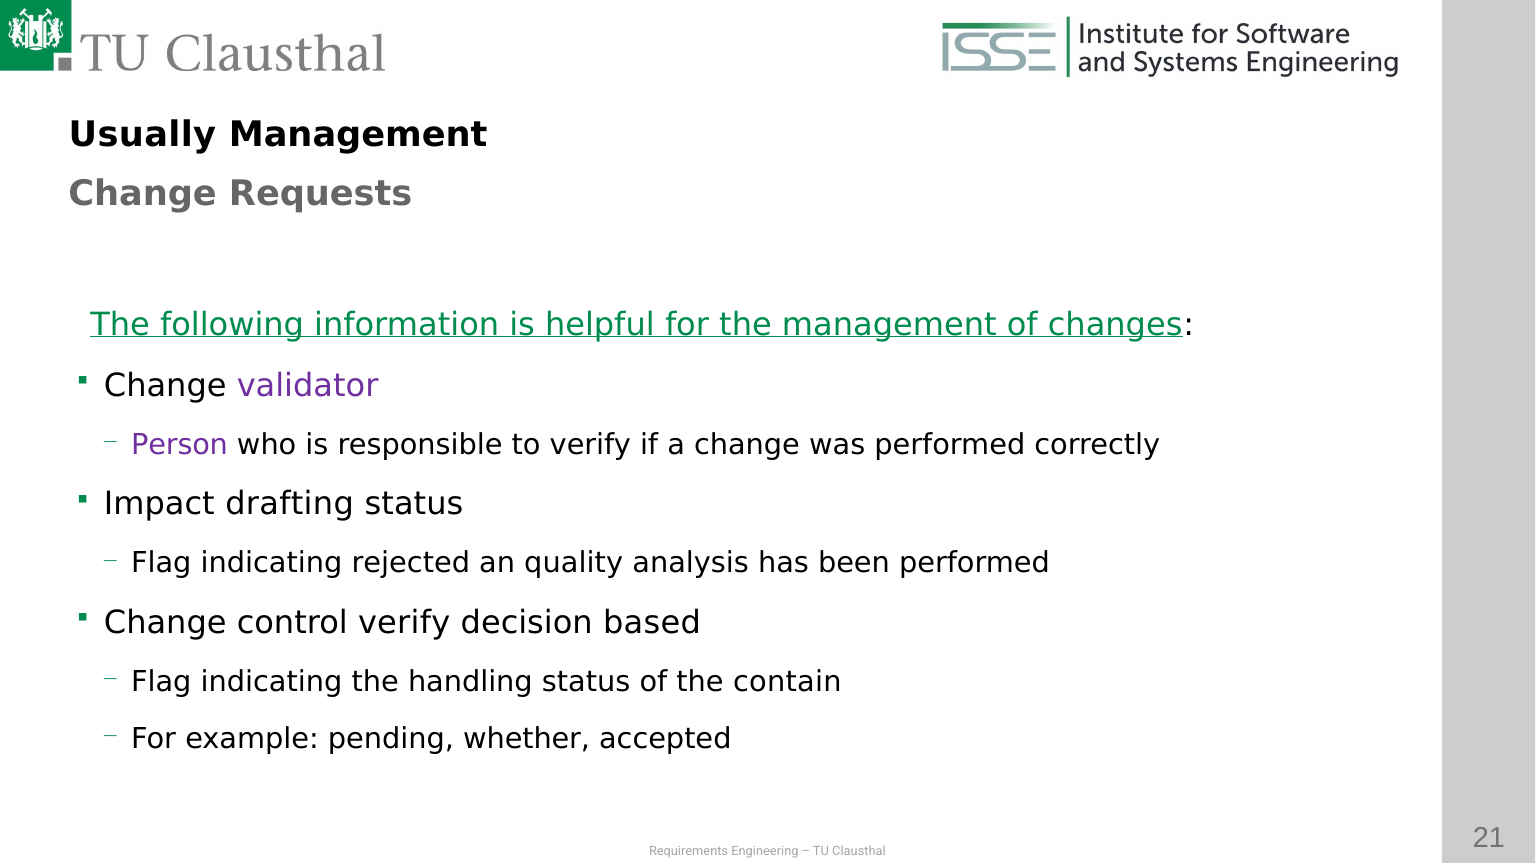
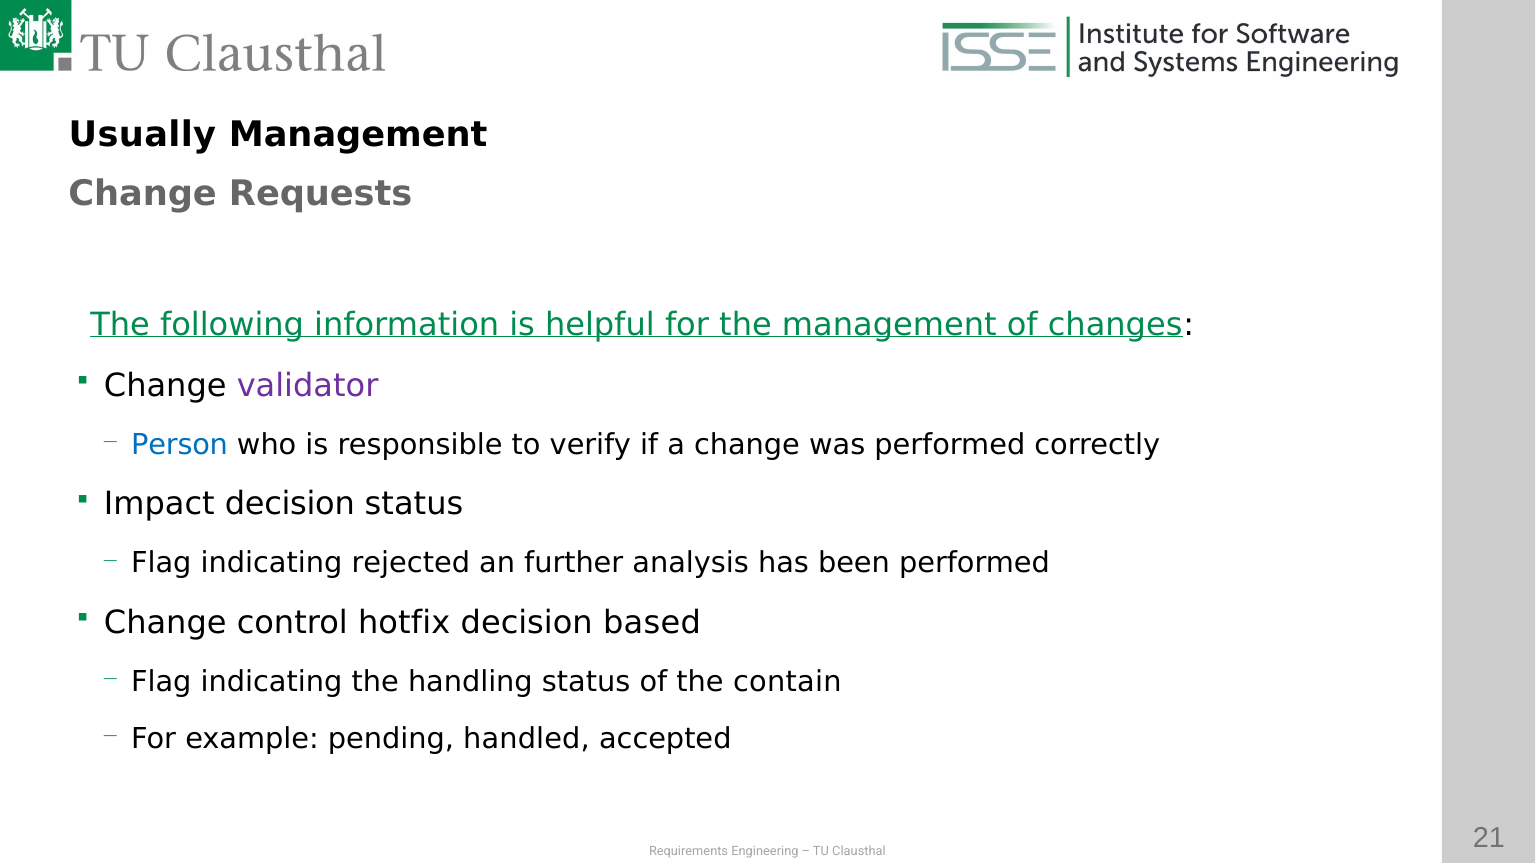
Person colour: purple -> blue
Impact drafting: drafting -> decision
quality: quality -> further
control verify: verify -> hotfix
whether: whether -> handled
